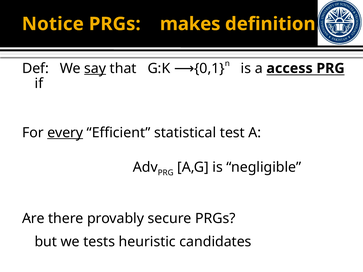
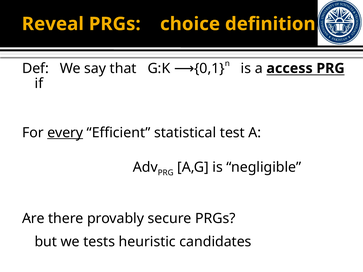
Notice: Notice -> Reveal
makes: makes -> choice
say underline: present -> none
